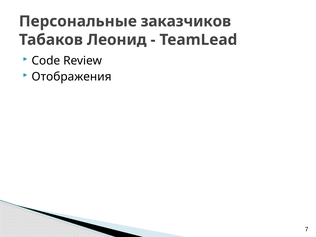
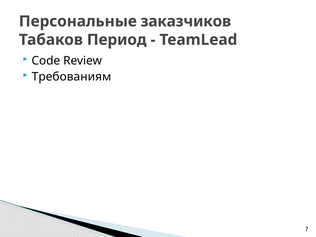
Леонид: Леонид -> Период
Отображения: Отображения -> Требованиям
